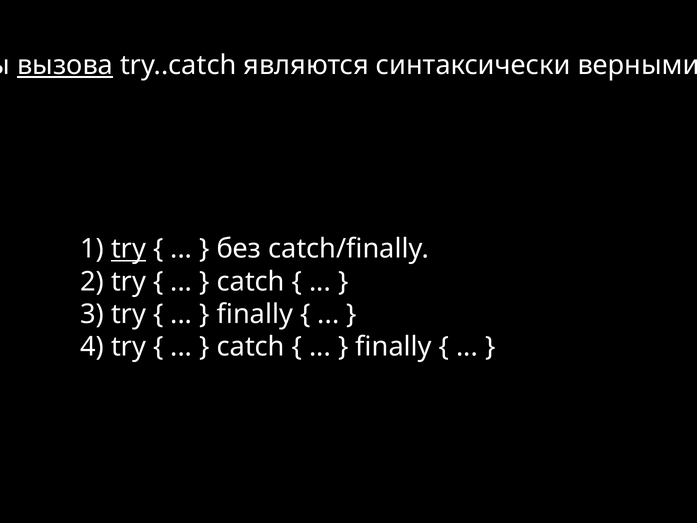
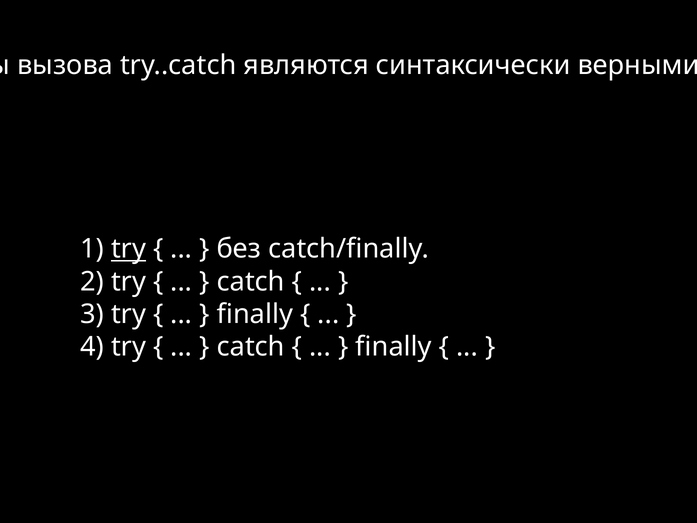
вызова underline: present -> none
